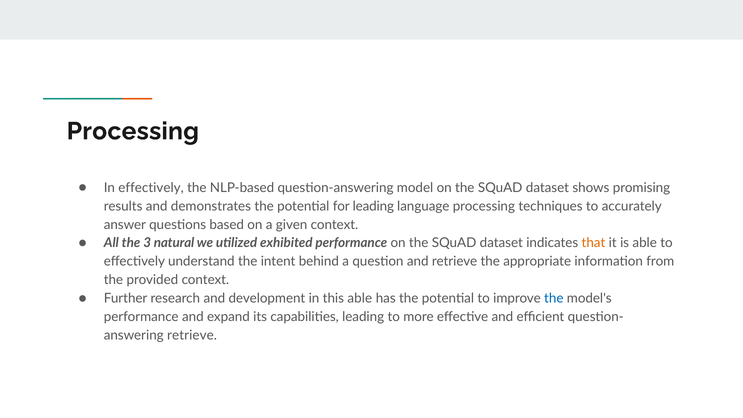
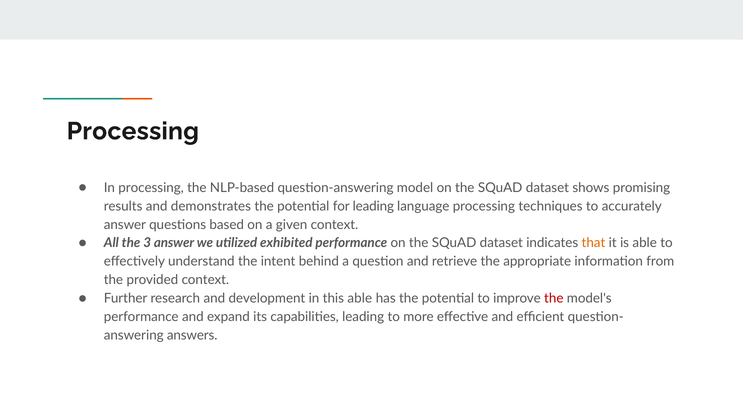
In effectively: effectively -> processing
3 natural: natural -> answer
the at (554, 298) colour: blue -> red
retrieve at (192, 335): retrieve -> answers
